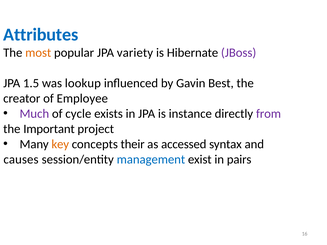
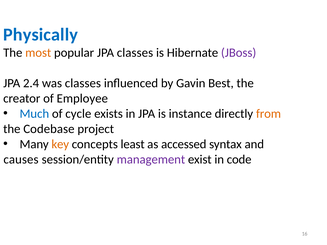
Attributes: Attributes -> Physically
JPA variety: variety -> classes
1.5: 1.5 -> 2.4
was lookup: lookup -> classes
Much colour: purple -> blue
from colour: purple -> orange
Important: Important -> Codebase
their: their -> least
management colour: blue -> purple
pairs: pairs -> code
